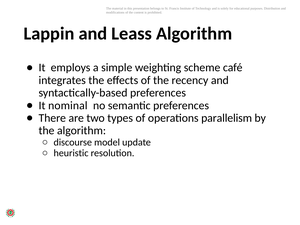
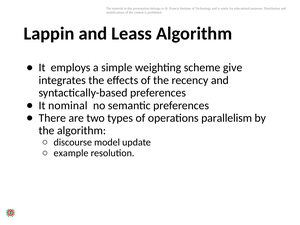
café: café -> give
heuristic: heuristic -> example
